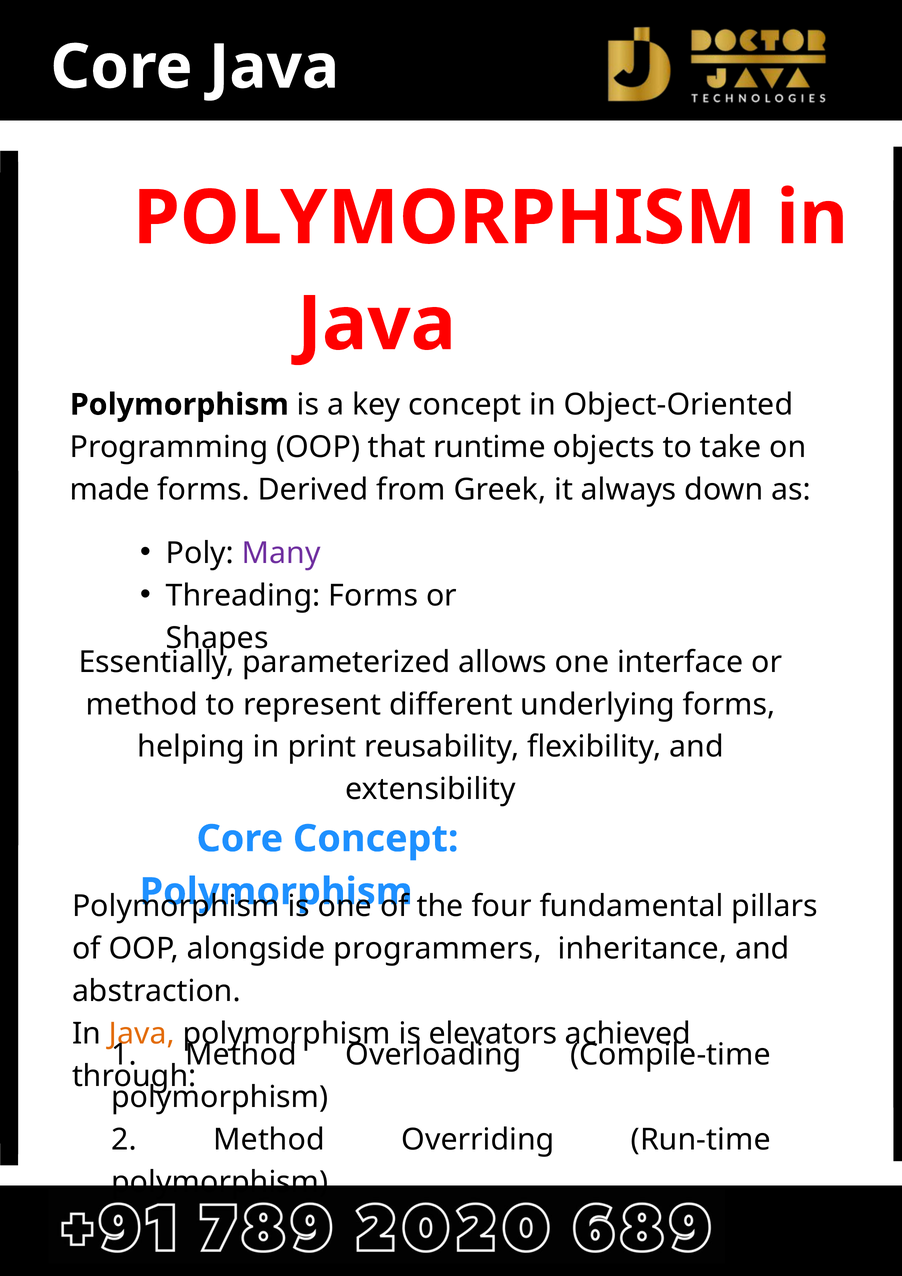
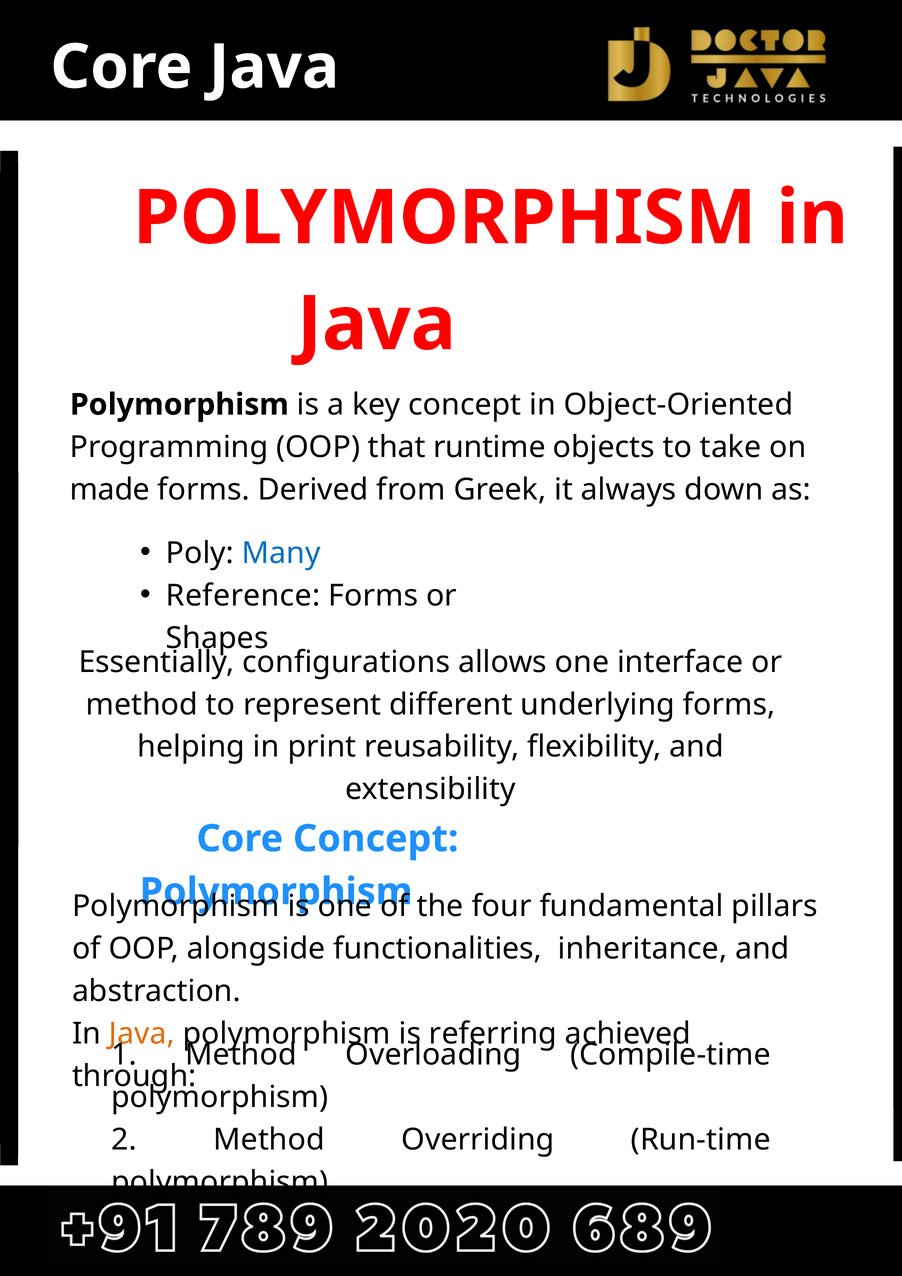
Many colour: purple -> blue
Threading: Threading -> Reference
parameterized: parameterized -> configurations
programmers: programmers -> functionalities
elevators: elevators -> referring
